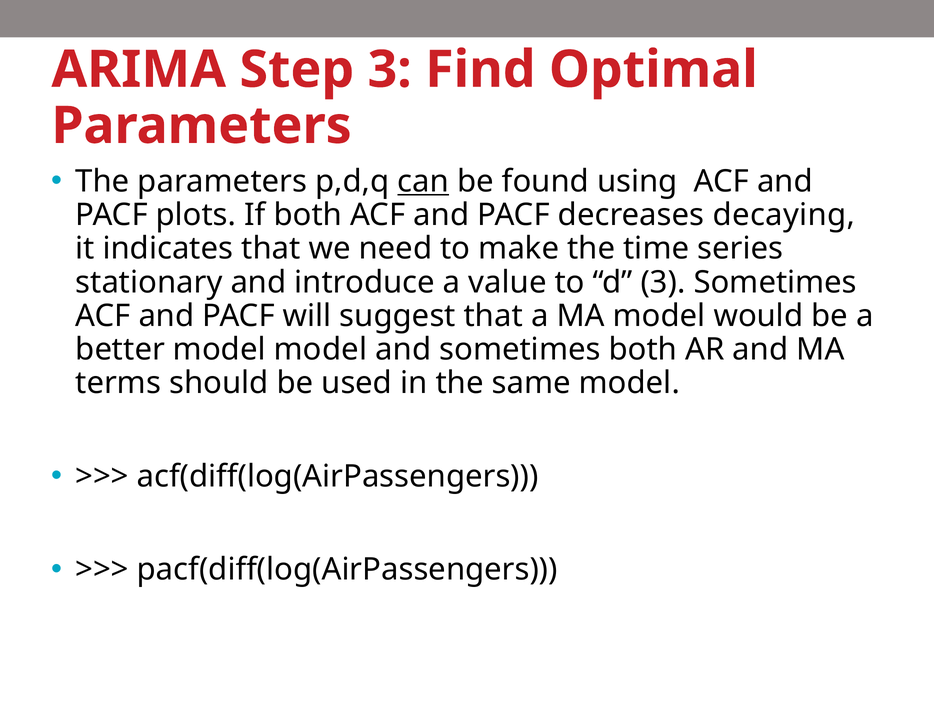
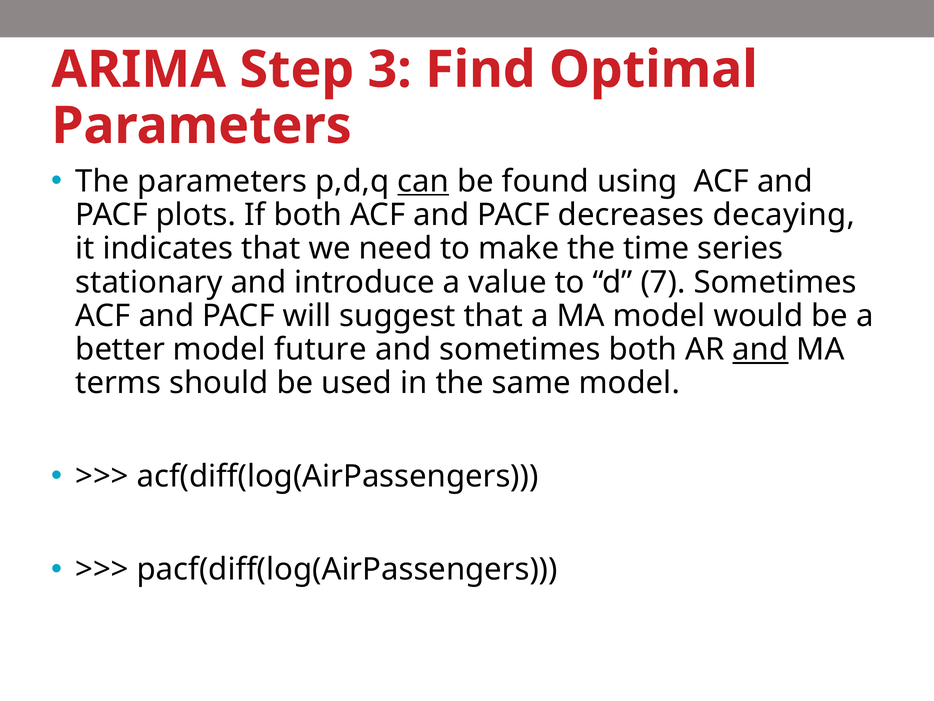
d 3: 3 -> 7
model model: model -> future
and at (760, 349) underline: none -> present
